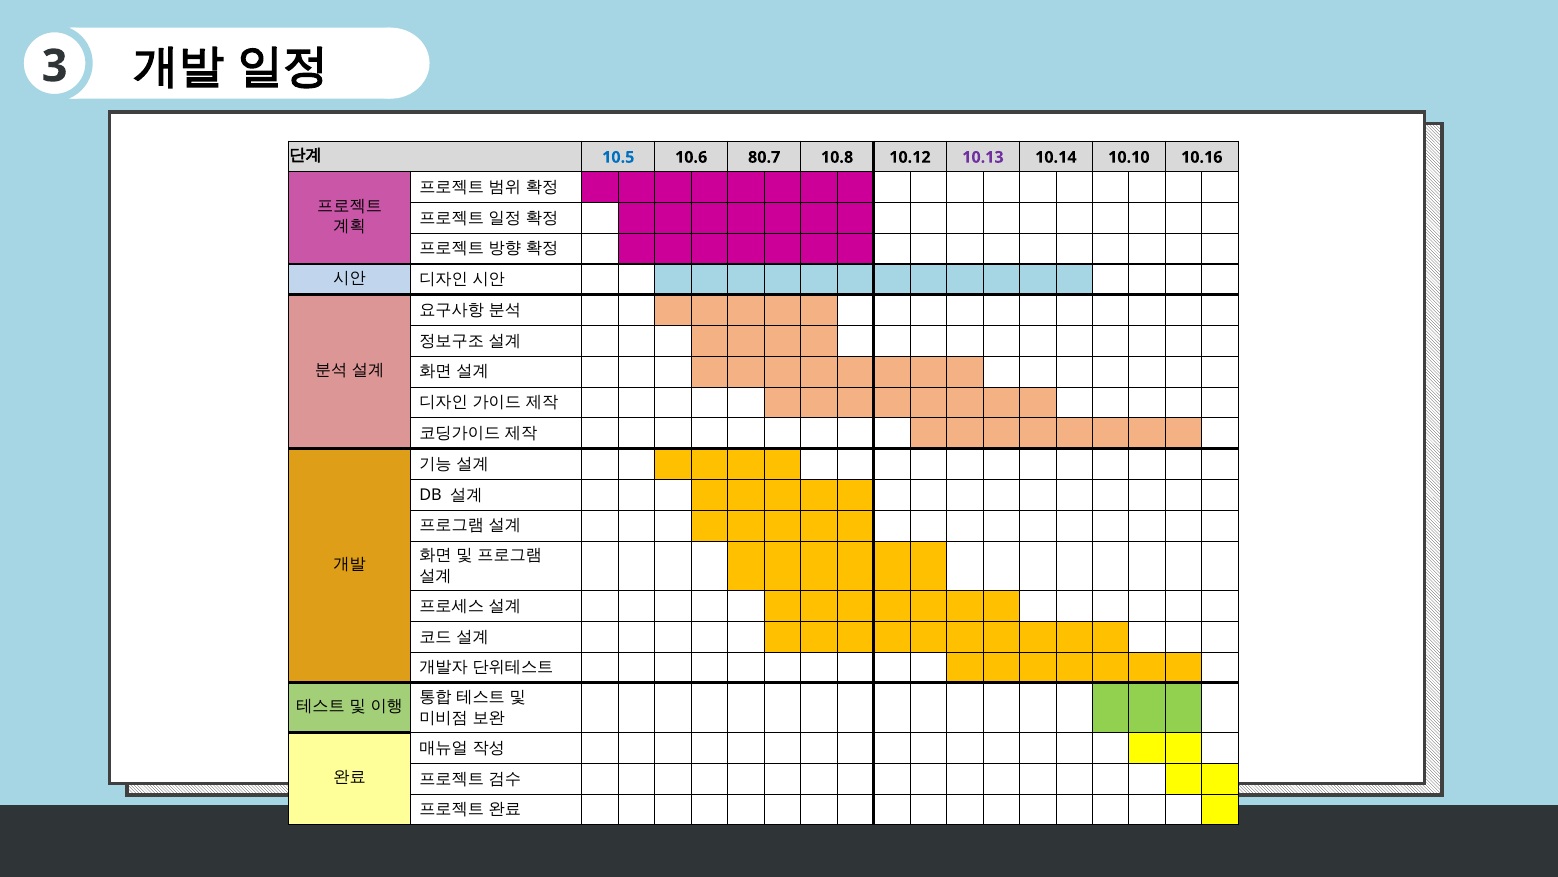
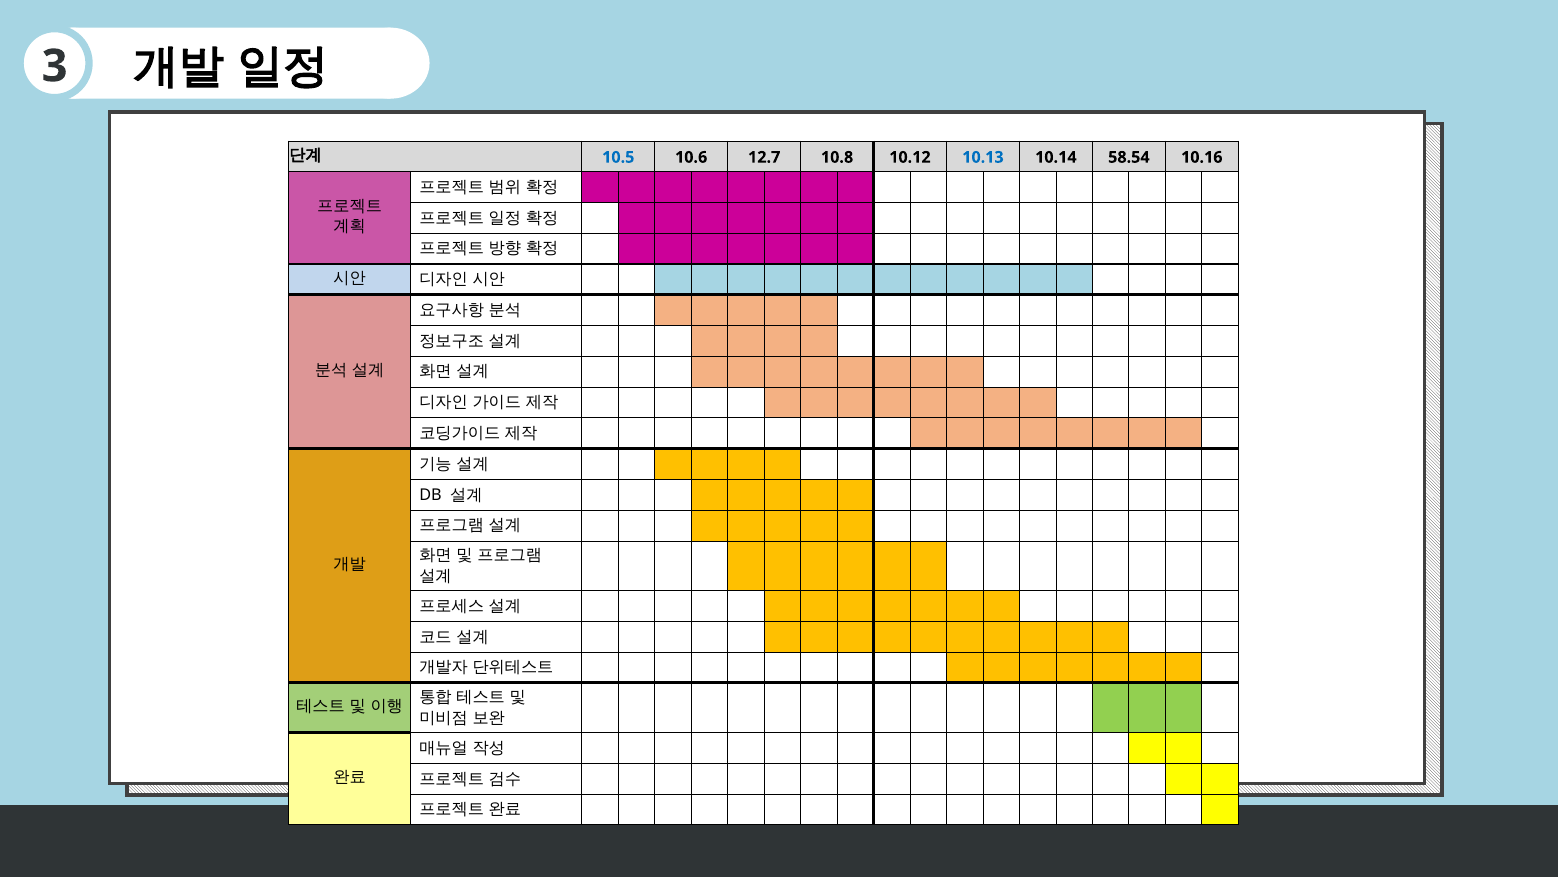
80.7: 80.7 -> 12.7
10.13 colour: purple -> blue
10.10: 10.10 -> 58.54
